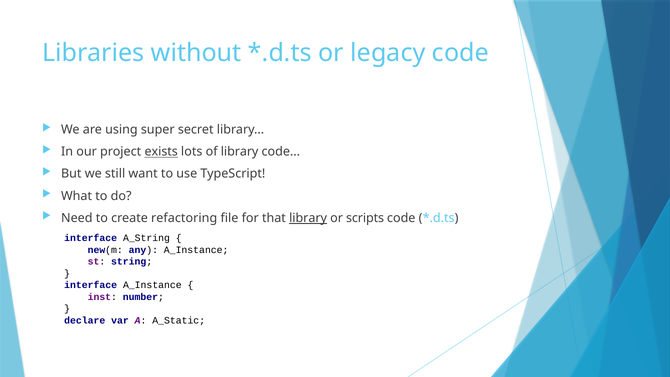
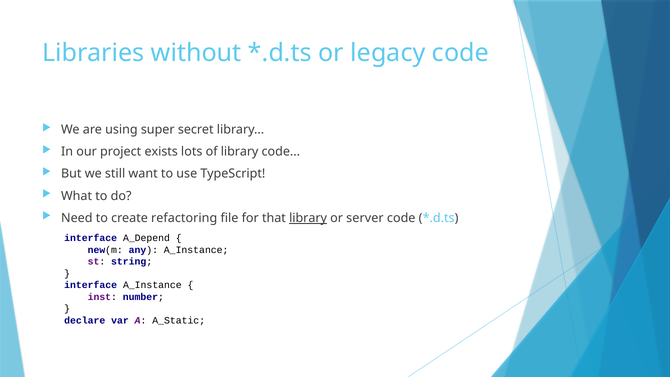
exists underline: present -> none
scripts: scripts -> server
A_String: A_String -> A_Depend
